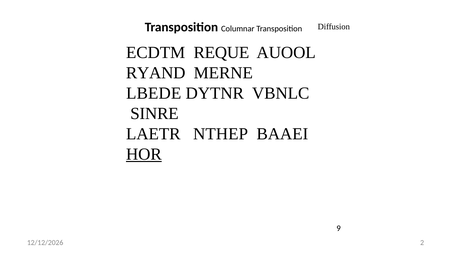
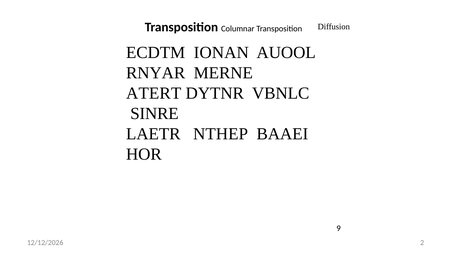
REQUE: REQUE -> IONAN
RYAND: RYAND -> RNYAR
LBEDE: LBEDE -> ATERT
HOR underline: present -> none
